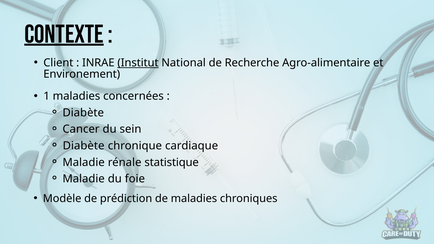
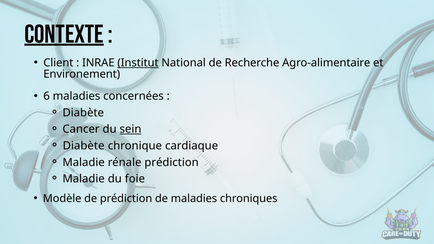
1: 1 -> 6
sein underline: none -> present
rénale statistique: statistique -> prédiction
